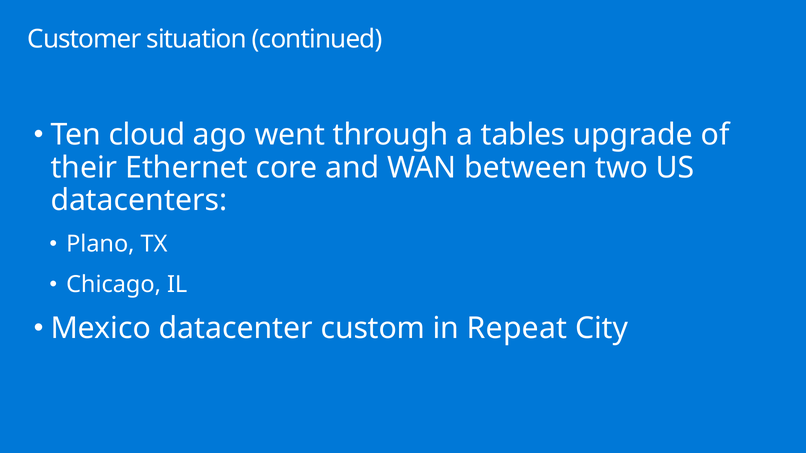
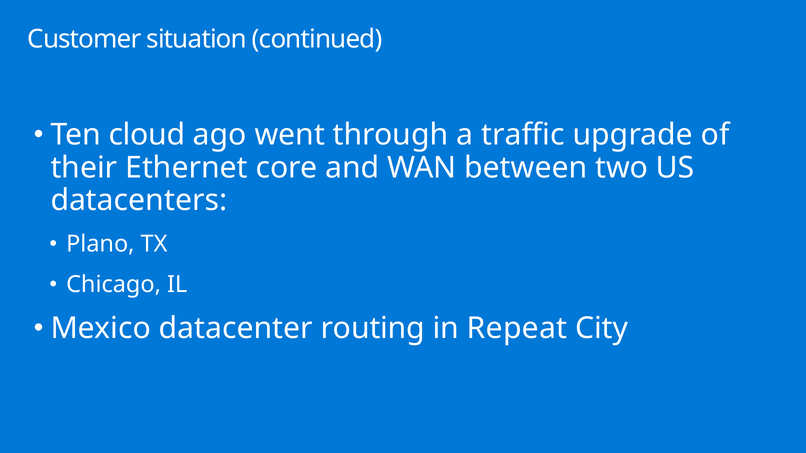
tables: tables -> traffic
custom: custom -> routing
